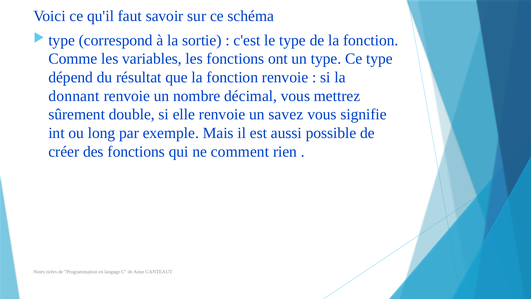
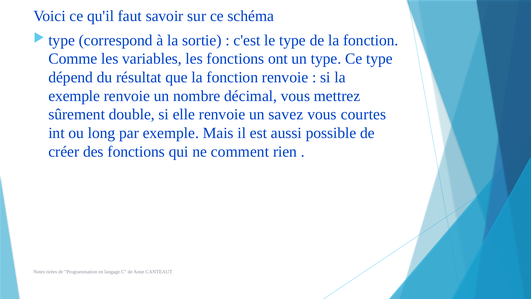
donnant at (74, 96): donnant -> exemple
signifie: signifie -> courtes
